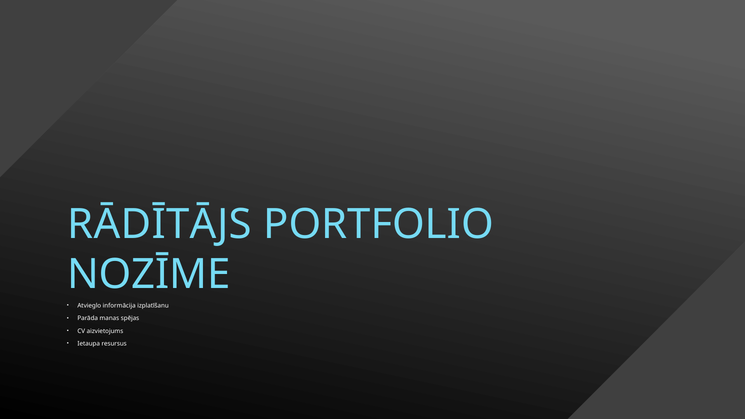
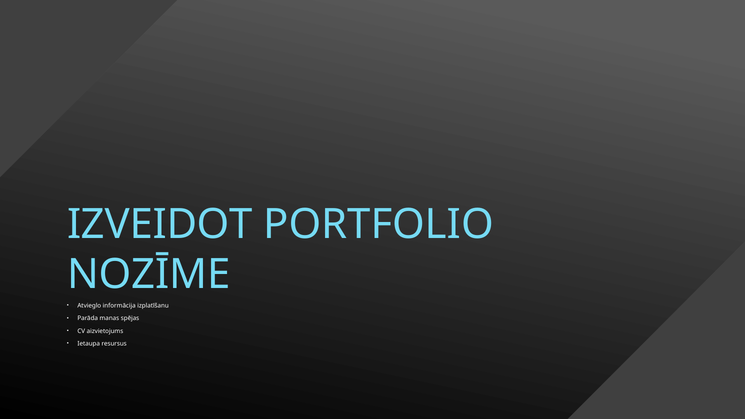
RĀDĪTĀJS: RĀDĪTĀJS -> IZVEIDOT
